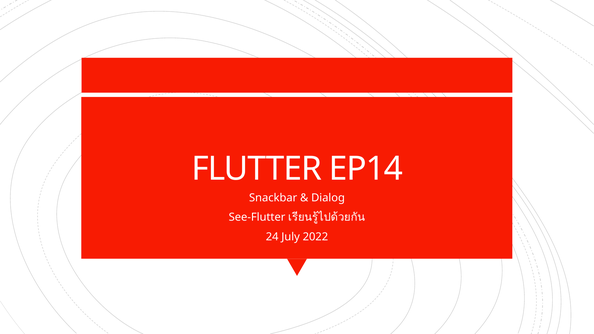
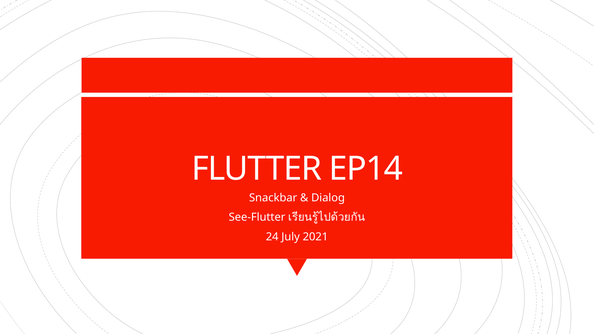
2022: 2022 -> 2021
